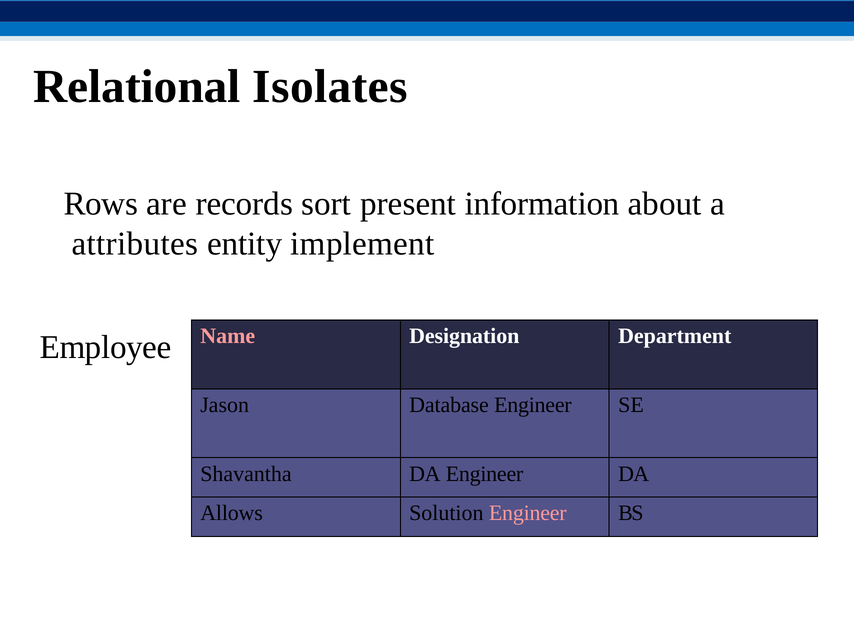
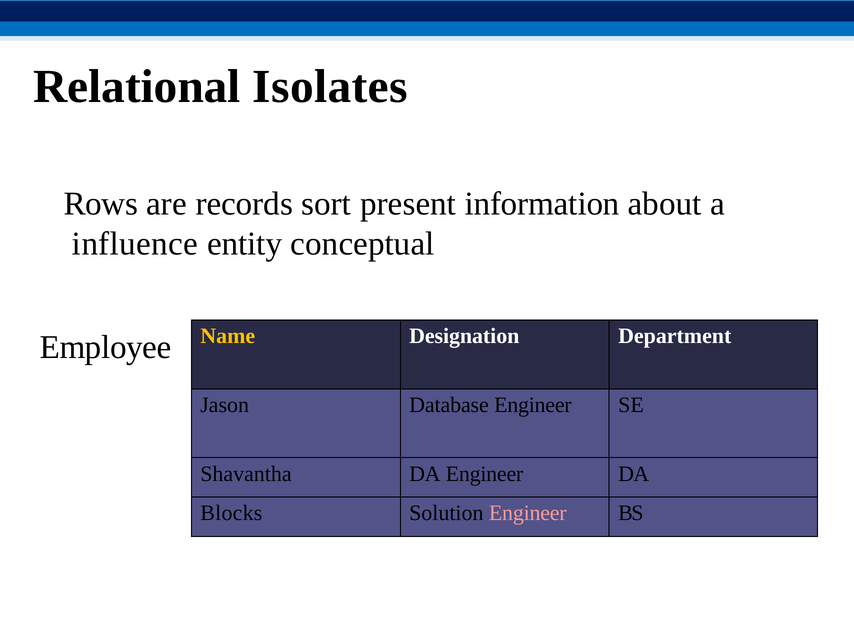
attributes: attributes -> influence
implement: implement -> conceptual
Name colour: pink -> yellow
Allows: Allows -> Blocks
